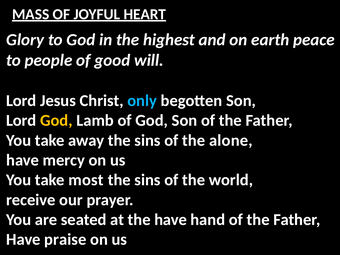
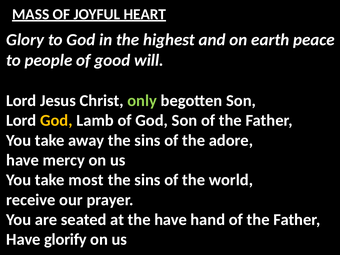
only colour: light blue -> light green
alone: alone -> adore
praise: praise -> glorify
